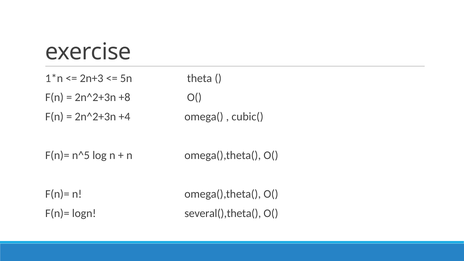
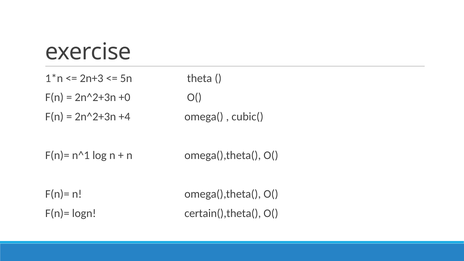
+8: +8 -> +0
n^5: n^5 -> n^1
several(),theta(: several(),theta( -> certain(),theta(
